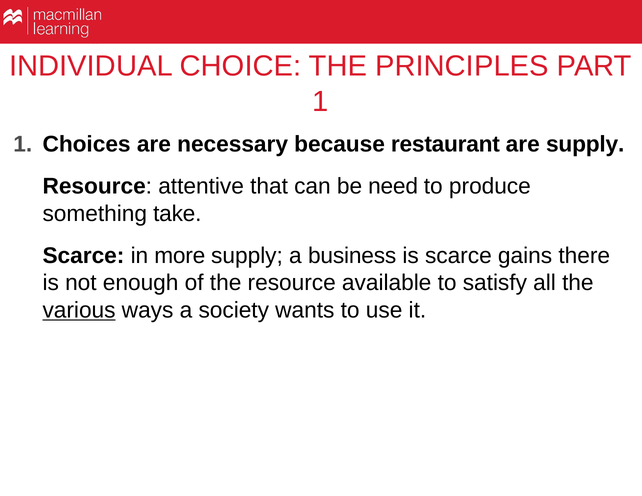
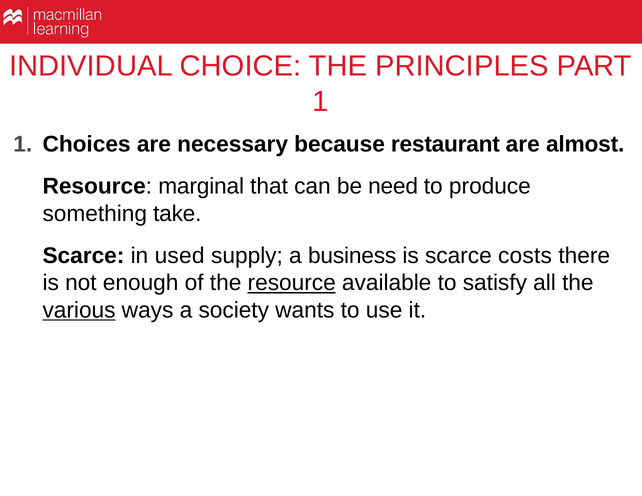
are supply: supply -> almost
attentive: attentive -> marginal
more: more -> used
gains: gains -> costs
resource at (292, 283) underline: none -> present
